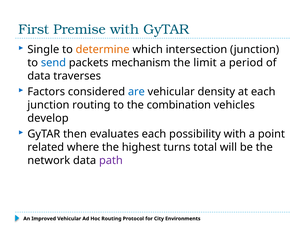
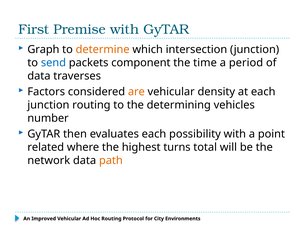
Single: Single -> Graph
mechanism: mechanism -> component
limit: limit -> time
are colour: blue -> orange
combination: combination -> determining
develop: develop -> number
path colour: purple -> orange
